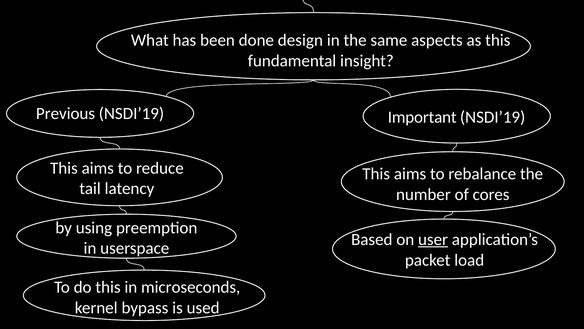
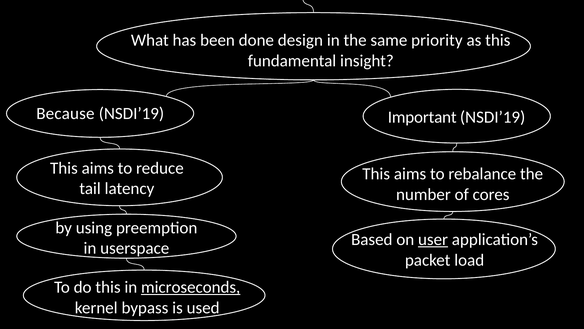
aspects: aspects -> priority
Previous: Previous -> Because
microseconds underline: none -> present
